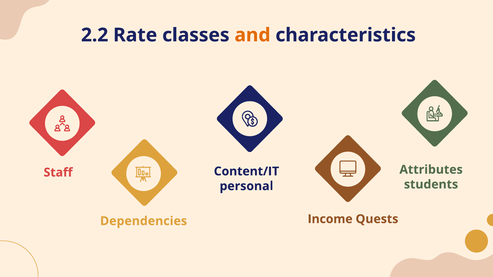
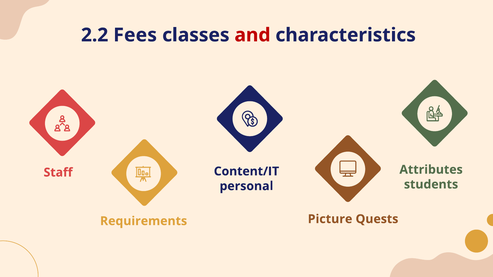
Rate: Rate -> Fees
and colour: orange -> red
Income: Income -> Picture
Dependencies: Dependencies -> Requirements
